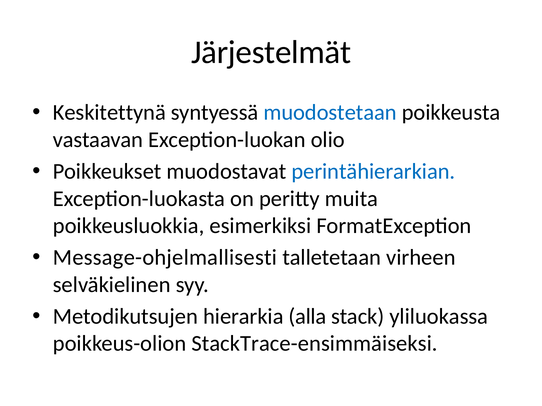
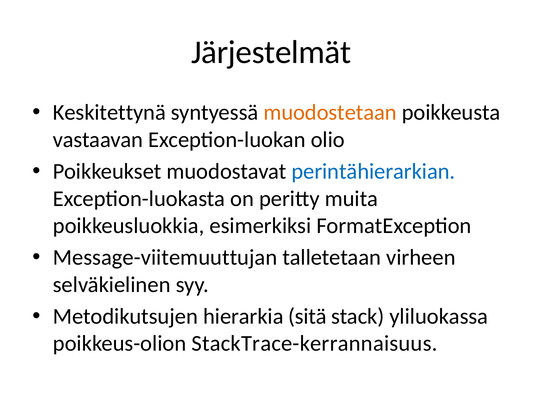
muodostetaan colour: blue -> orange
Message-ohjelmallisesti: Message-ohjelmallisesti -> Message-viitemuuttujan
alla: alla -> sitä
StackTrace-ensimmäiseksi: StackTrace-ensimmäiseksi -> StackTrace-kerrannaisuus
